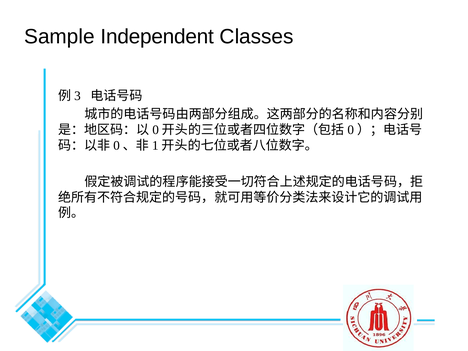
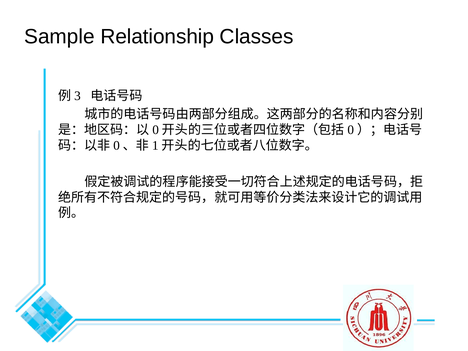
Independent: Independent -> Relationship
